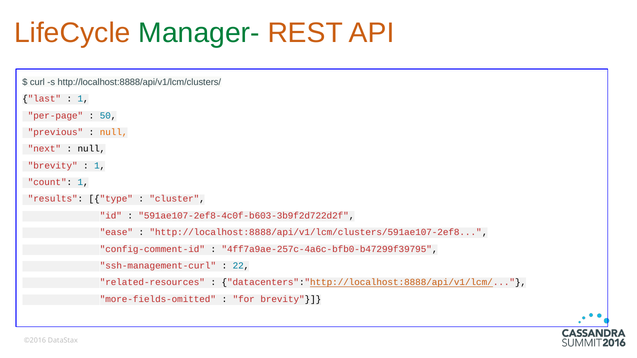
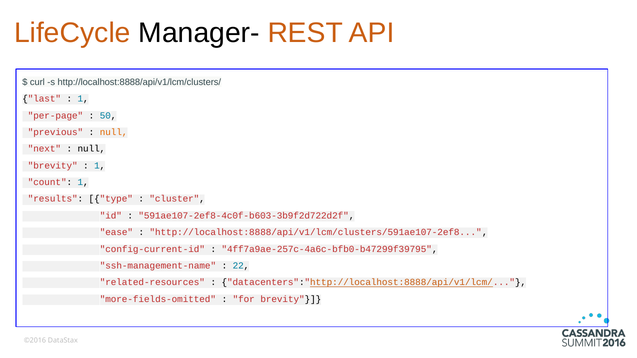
Manager- colour: green -> black
config-comment-id: config-comment-id -> config-current-id
ssh-management-curl: ssh-management-curl -> ssh-management-name
